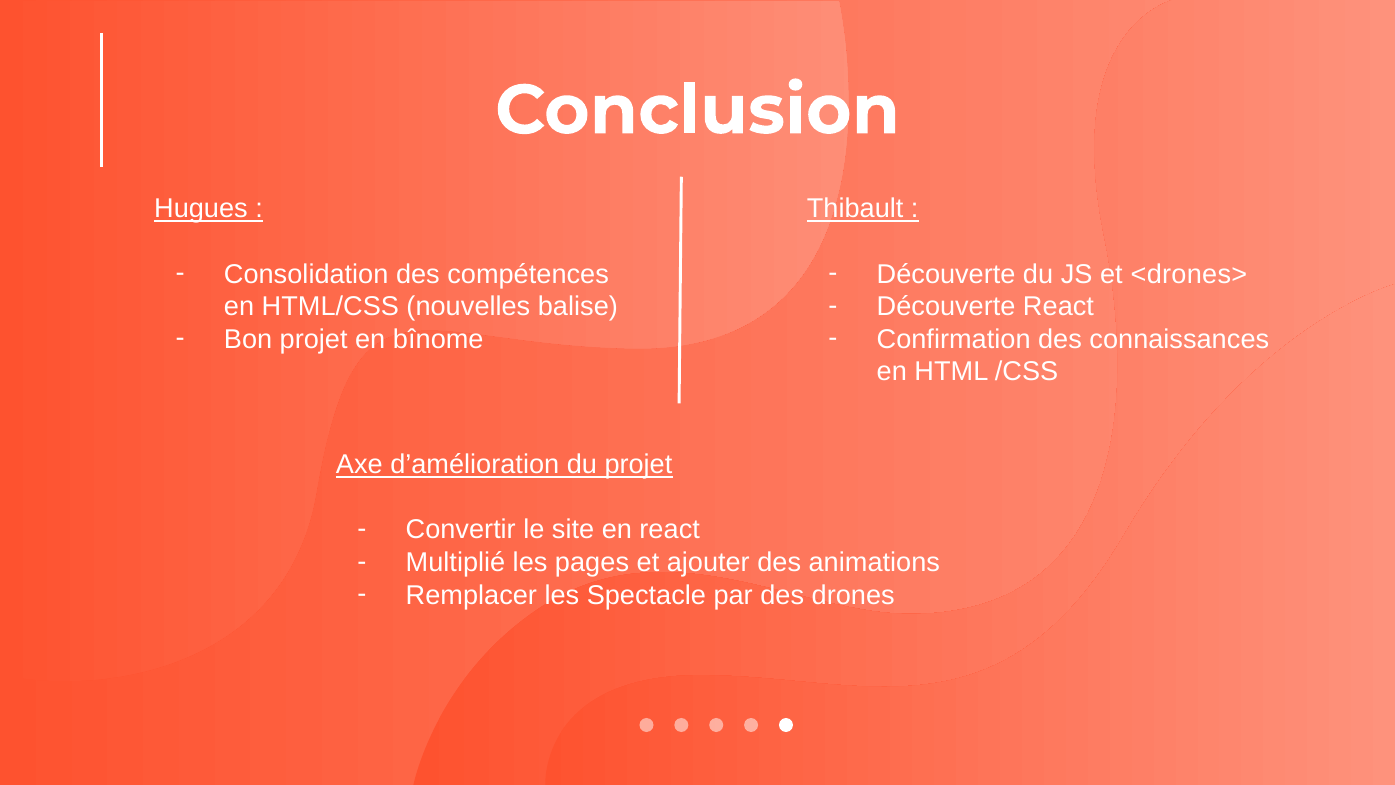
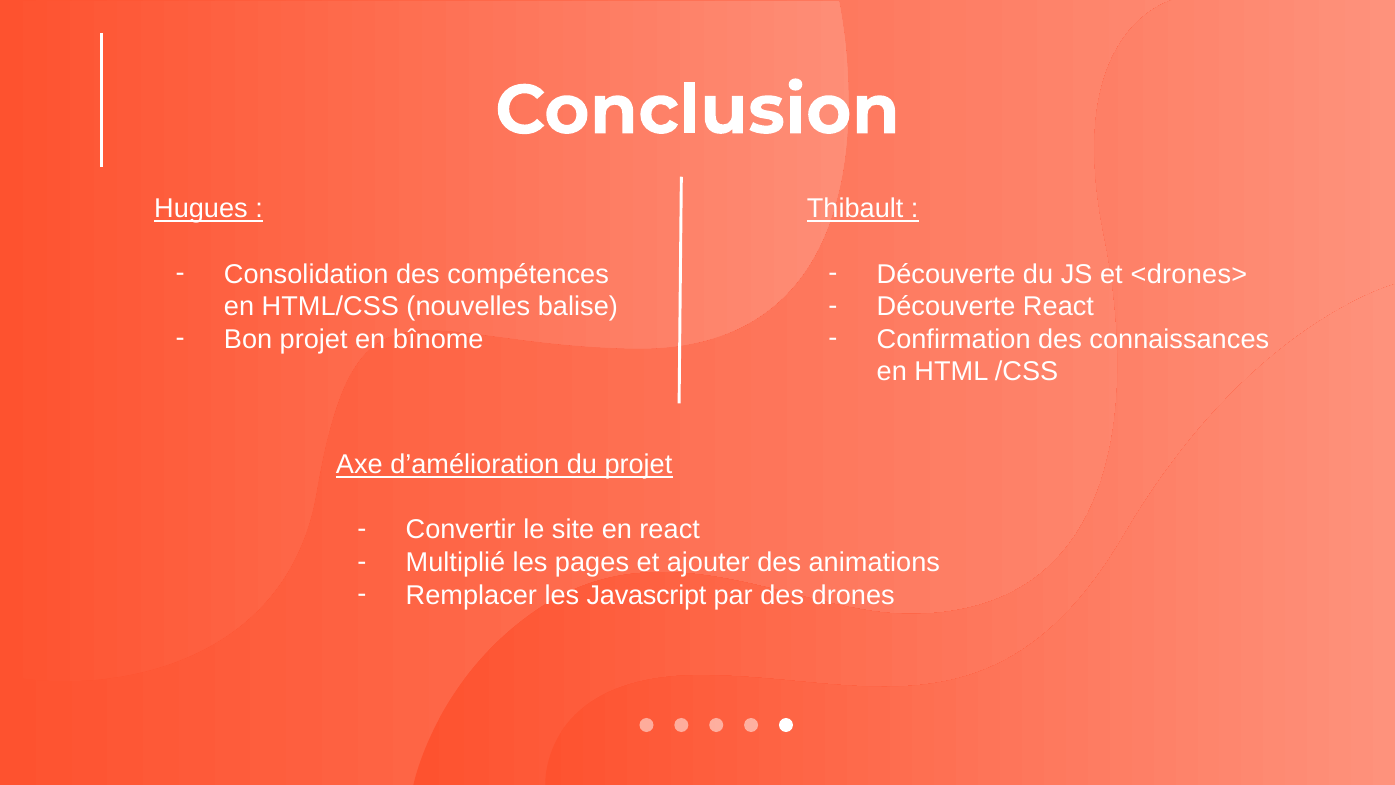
Spectacle: Spectacle -> Javascript
